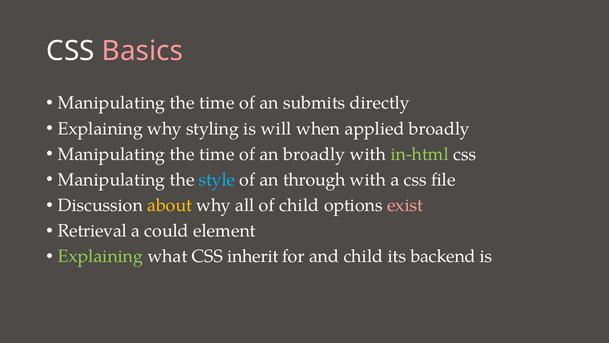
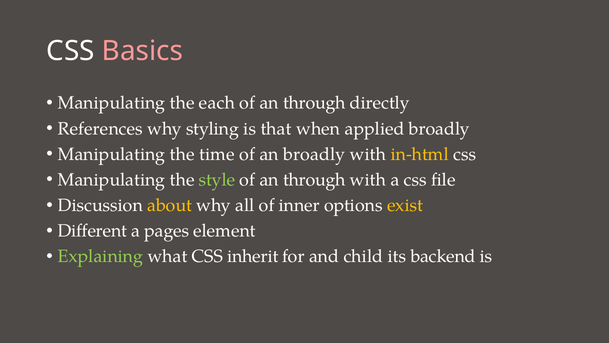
time at (217, 103): time -> each
submits at (314, 103): submits -> through
Explaining at (100, 128): Explaining -> References
will: will -> that
in-html colour: light green -> yellow
style colour: light blue -> light green
of child: child -> inner
exist colour: pink -> yellow
Retrieval: Retrieval -> Different
could: could -> pages
